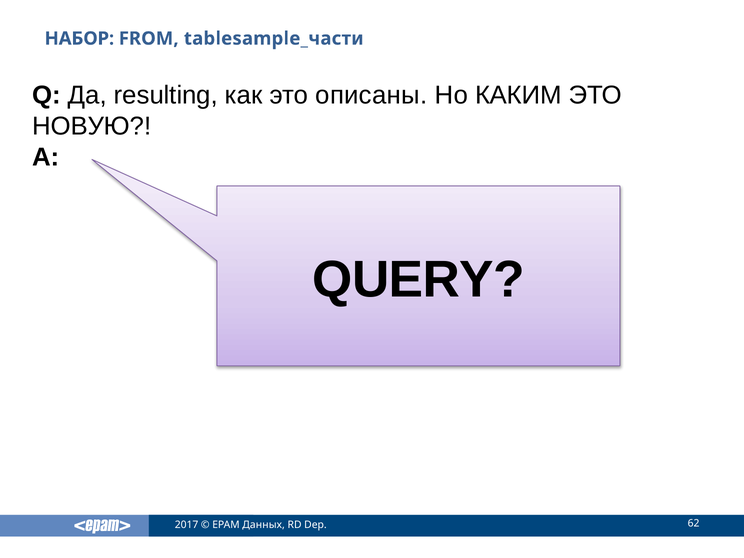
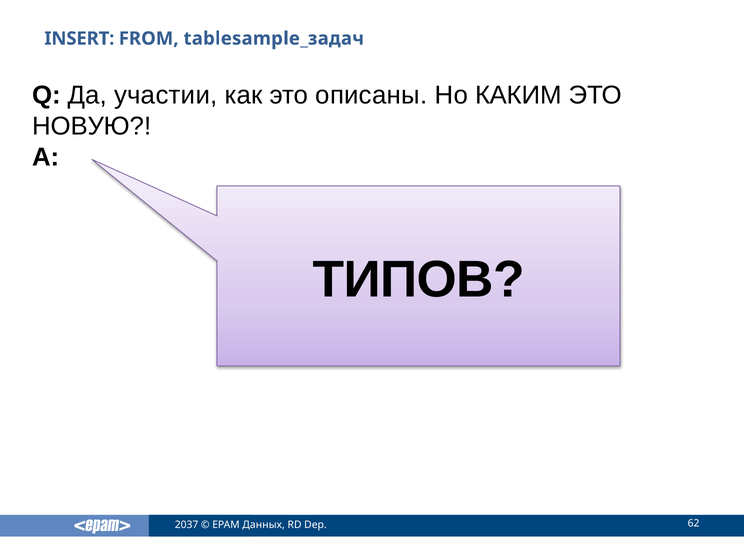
НАБОР: НАБОР -> INSERT
tablesample_части: tablesample_части -> tablesample_задач
resulting: resulting -> участии
QUERY: QUERY -> ТИПОВ
2017: 2017 -> 2037
